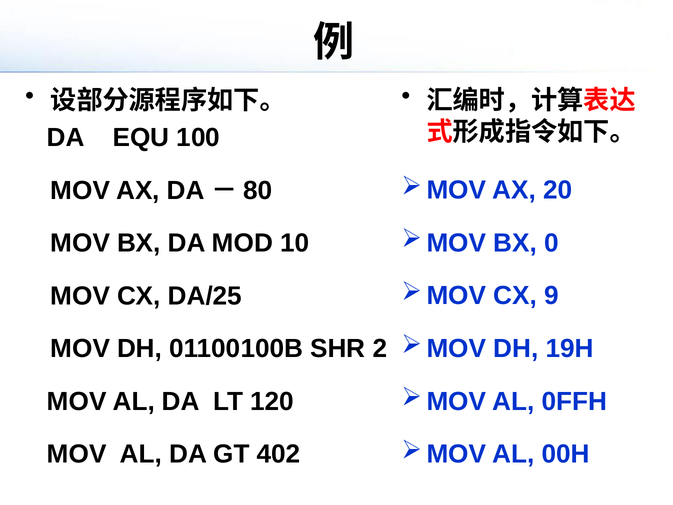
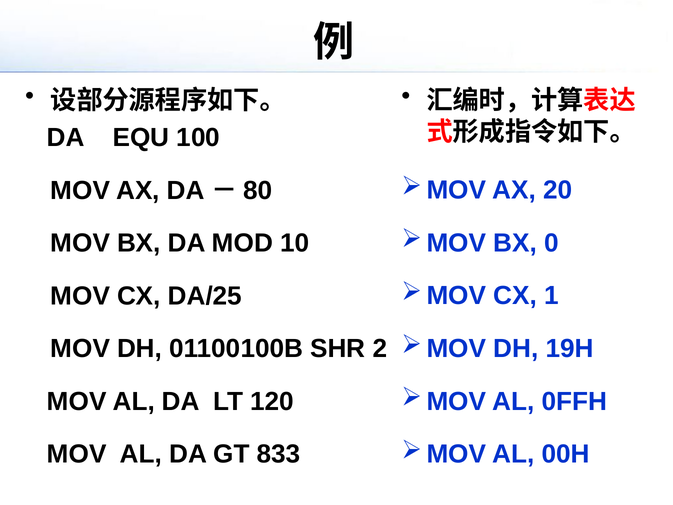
9: 9 -> 1
402: 402 -> 833
